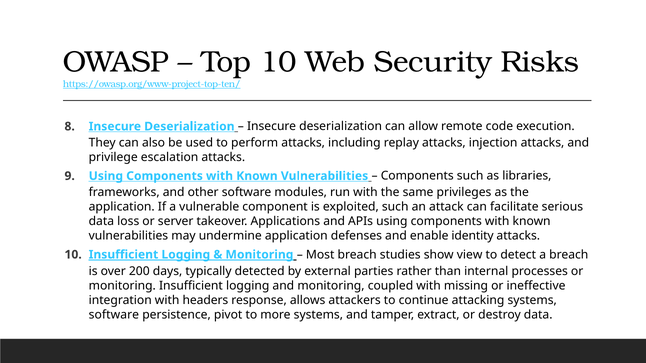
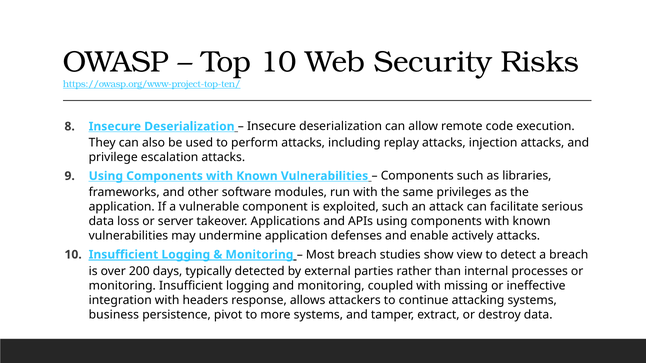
identity: identity -> actively
software at (114, 315): software -> business
